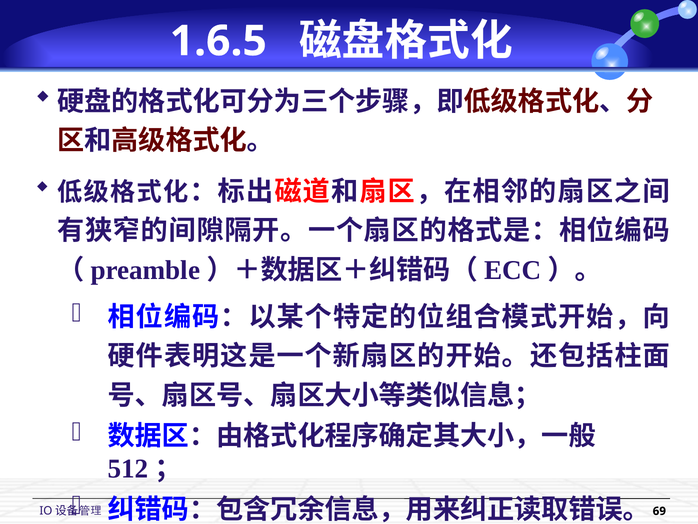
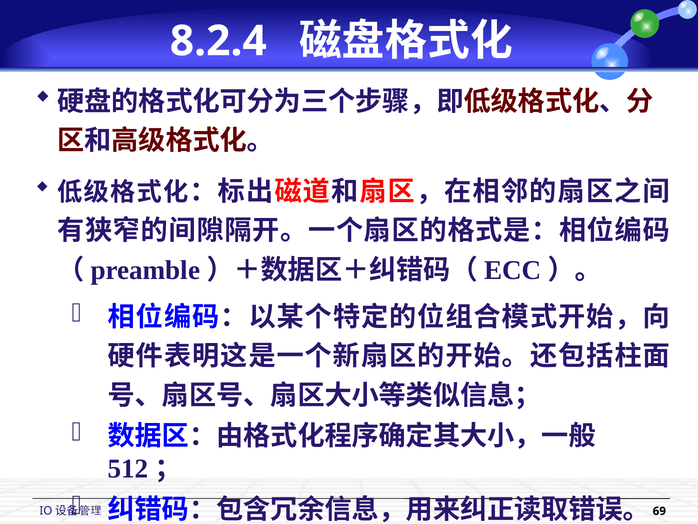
1.6.5: 1.6.5 -> 8.2.4
